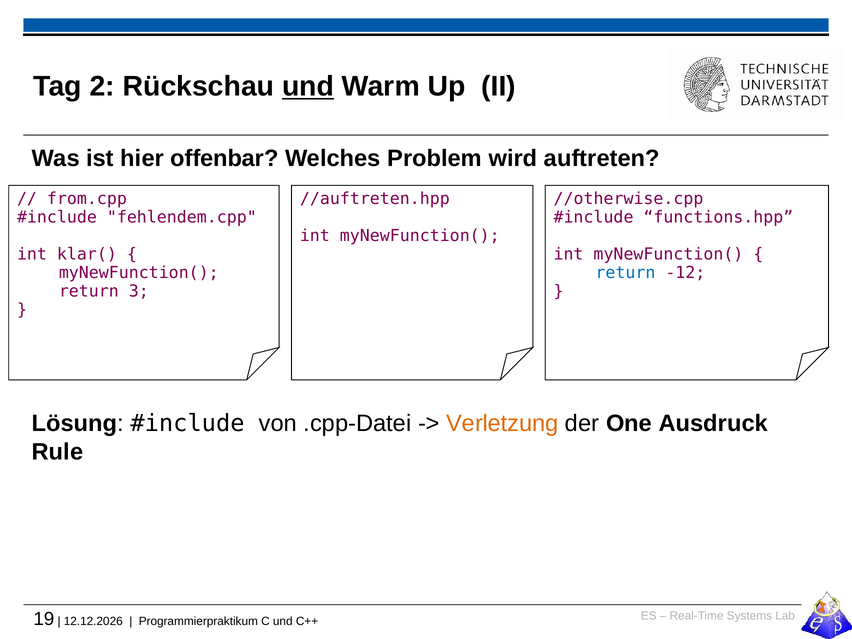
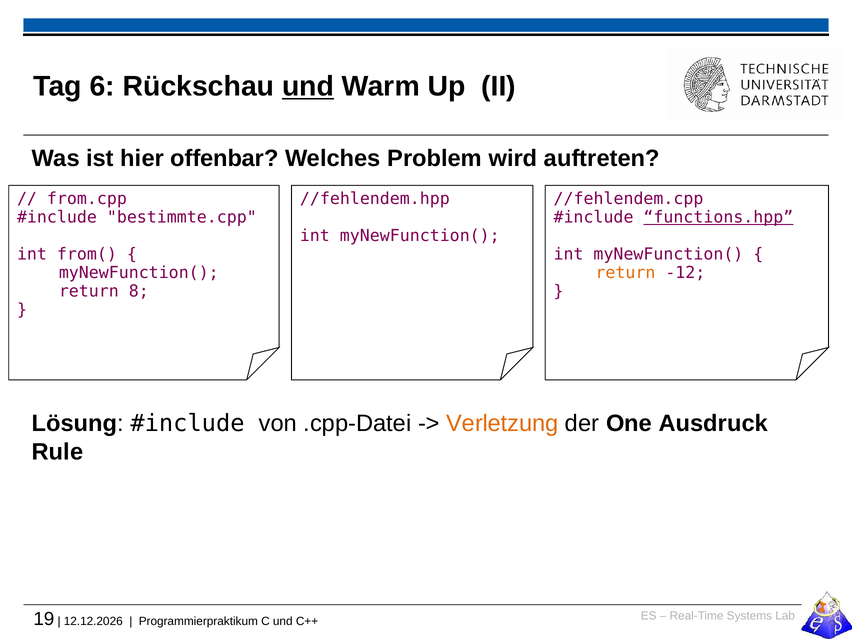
2: 2 -> 6
//auftreten.hpp: //auftreten.hpp -> //fehlendem.hpp
//otherwise.cpp: //otherwise.cpp -> //fehlendem.cpp
fehlendem.cpp: fehlendem.cpp -> bestimmte.cpp
functions.hpp underline: none -> present
klar(: klar( -> from(
return at (625, 273) colour: blue -> orange
3: 3 -> 8
